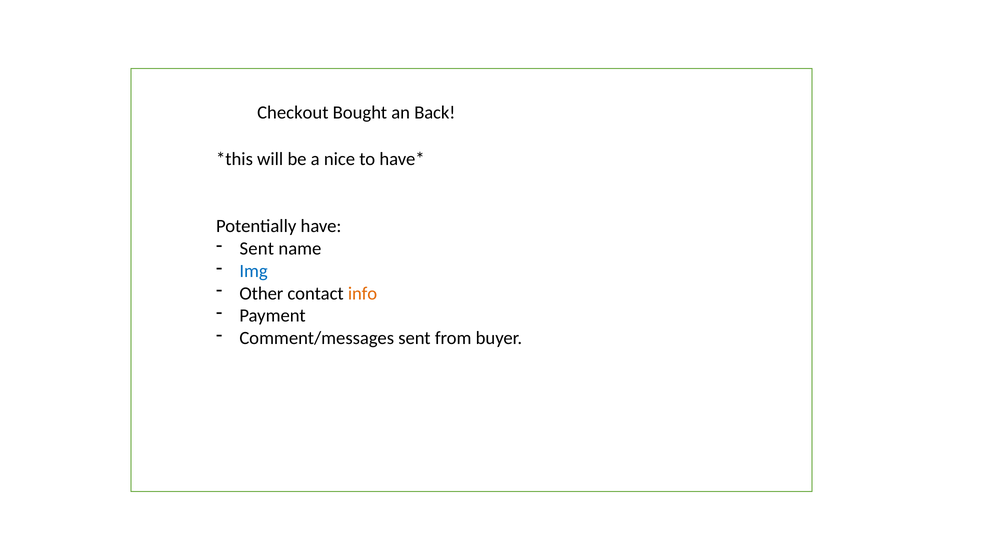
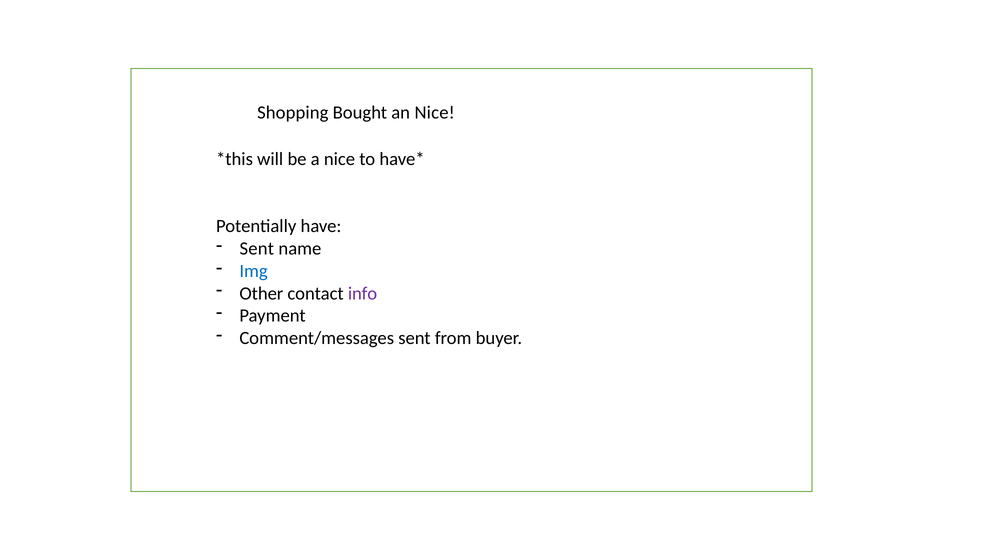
Checkout: Checkout -> Shopping
an Back: Back -> Nice
info colour: orange -> purple
